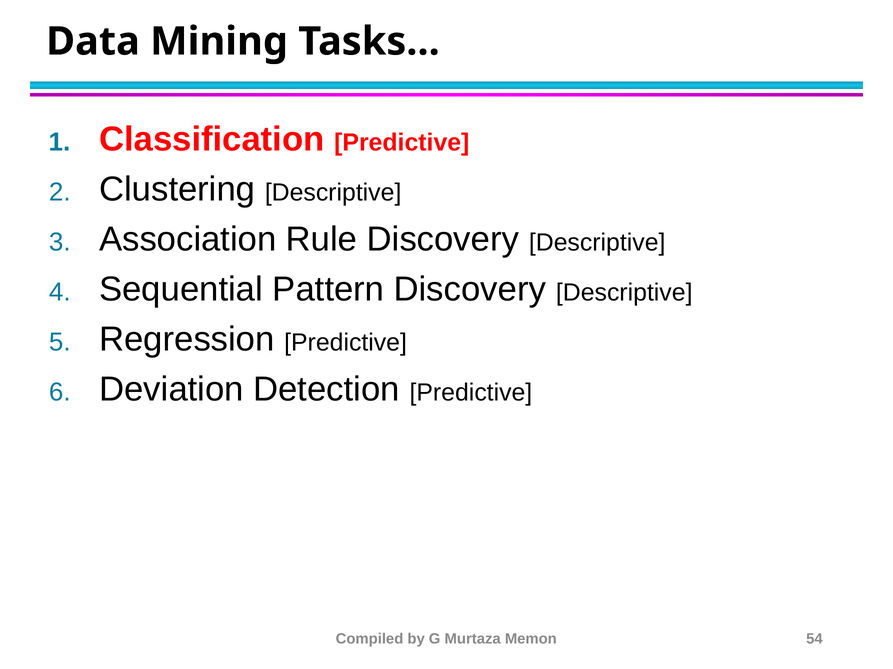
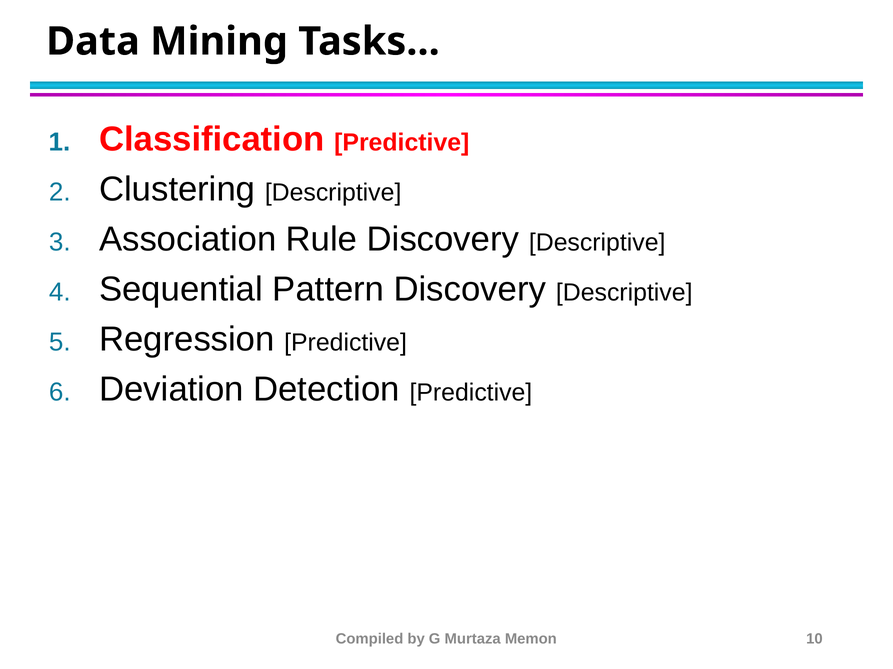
54: 54 -> 10
